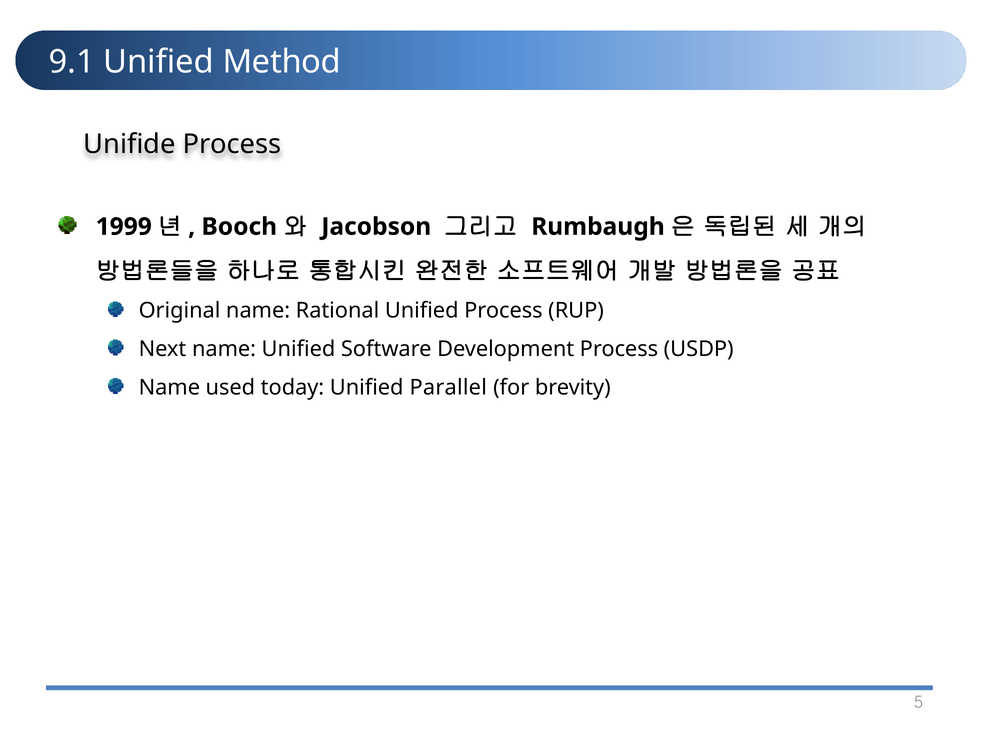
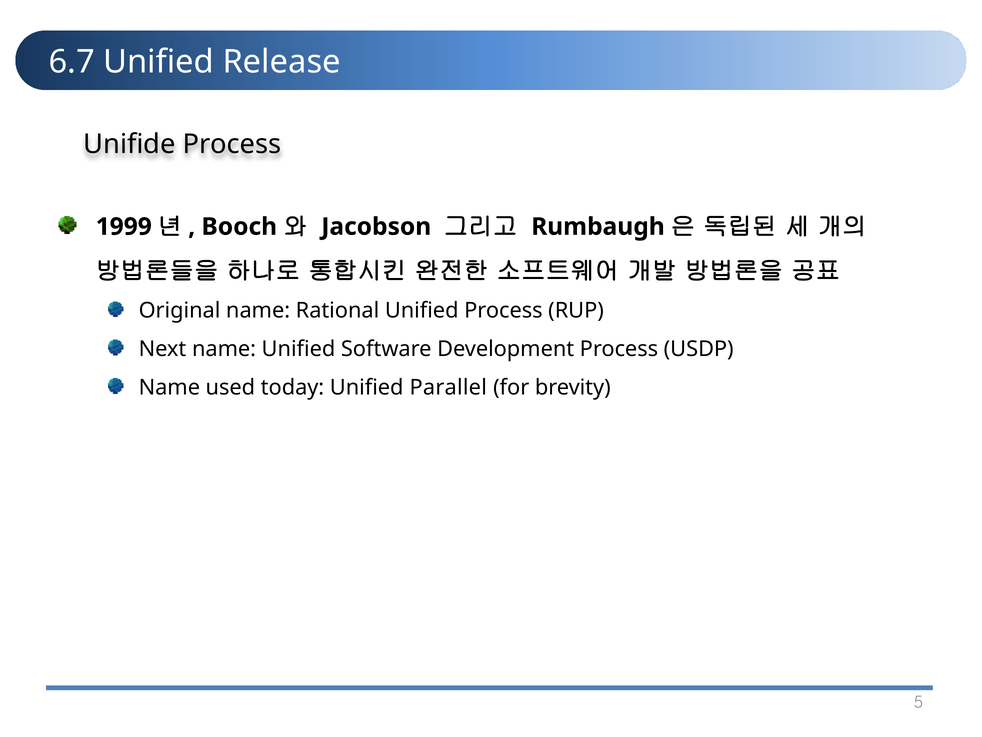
9.1: 9.1 -> 6.7
Method: Method -> Release
